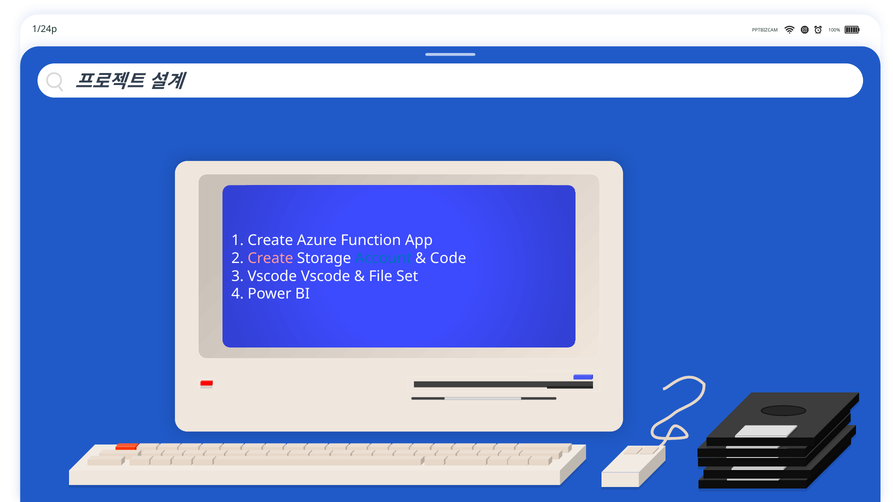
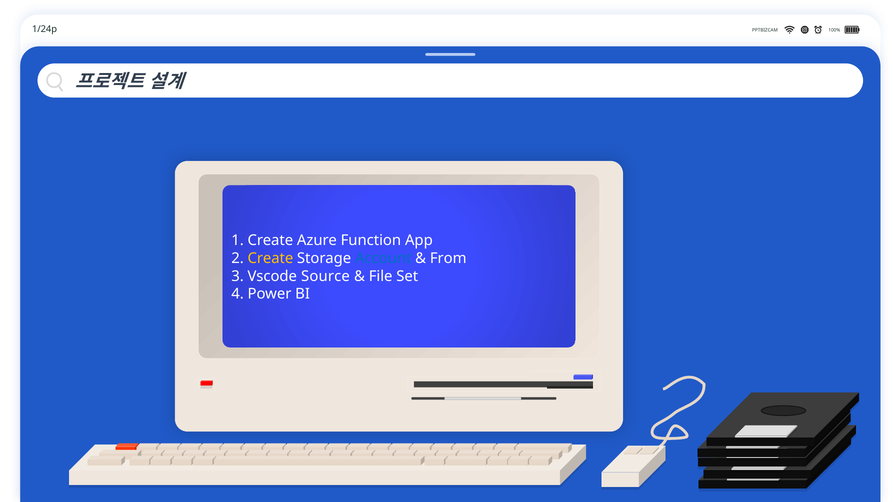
Create at (270, 259) colour: pink -> yellow
Code: Code -> From
Vscode Vscode: Vscode -> Source
